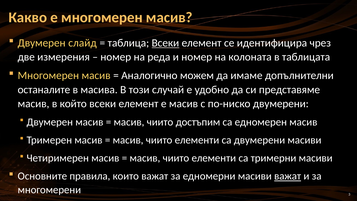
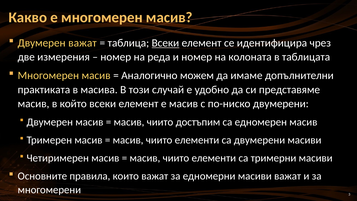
Двумерен слайд: слайд -> важат
останалите: останалите -> практиката
важат at (288, 176) underline: present -> none
